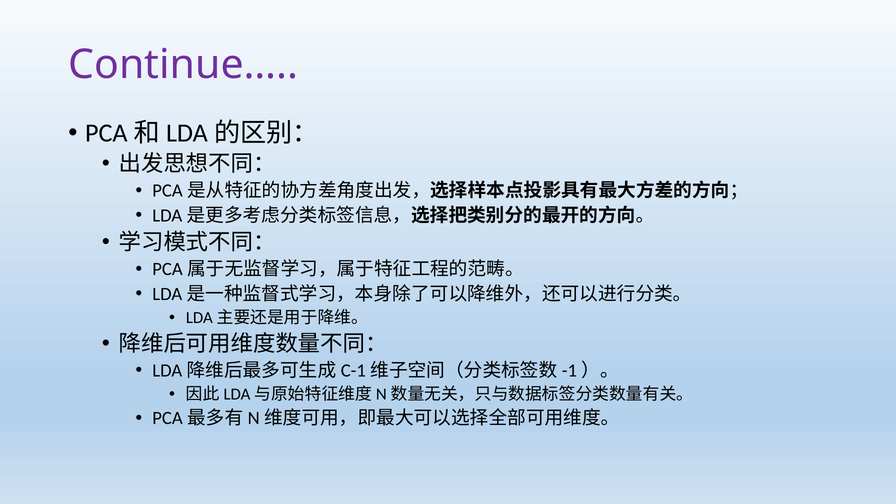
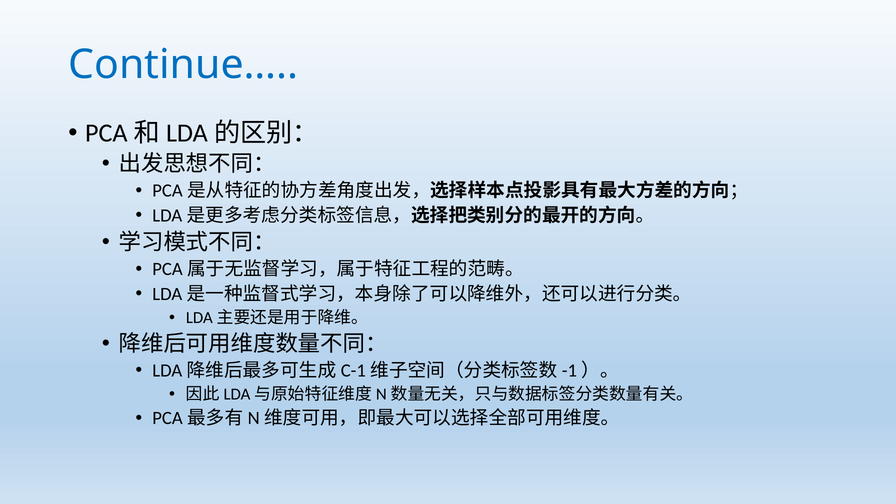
Continue… colour: purple -> blue
